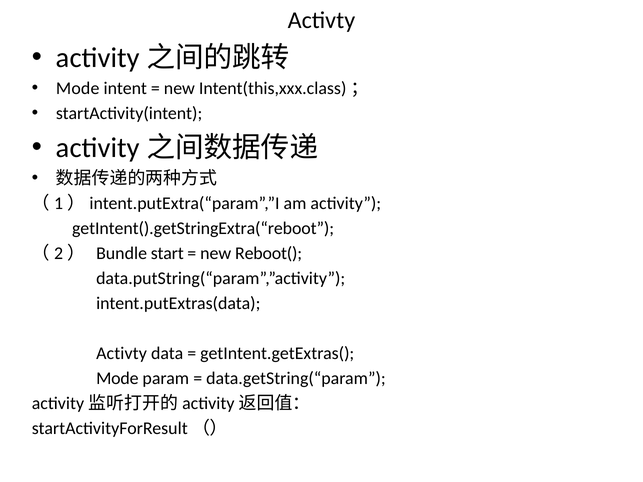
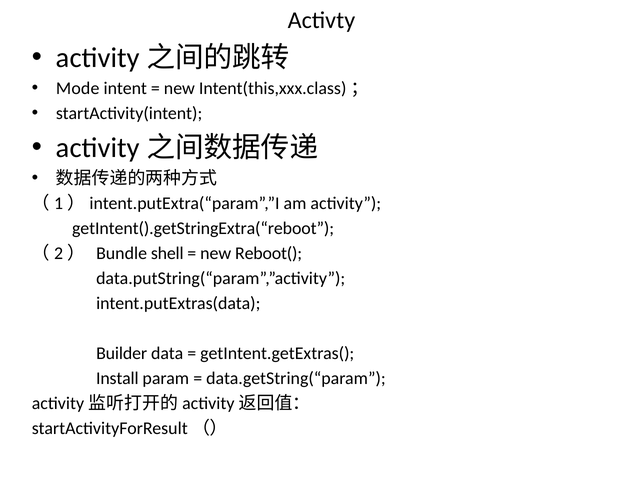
start: start -> shell
Activty at (122, 354): Activty -> Builder
Mode at (117, 379): Mode -> Install
